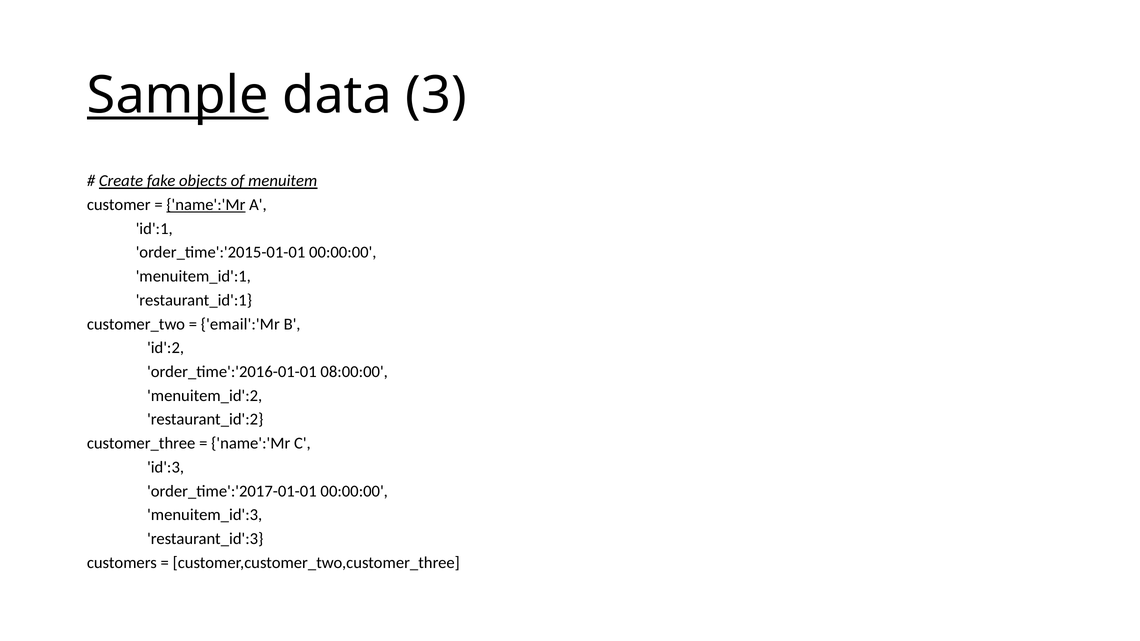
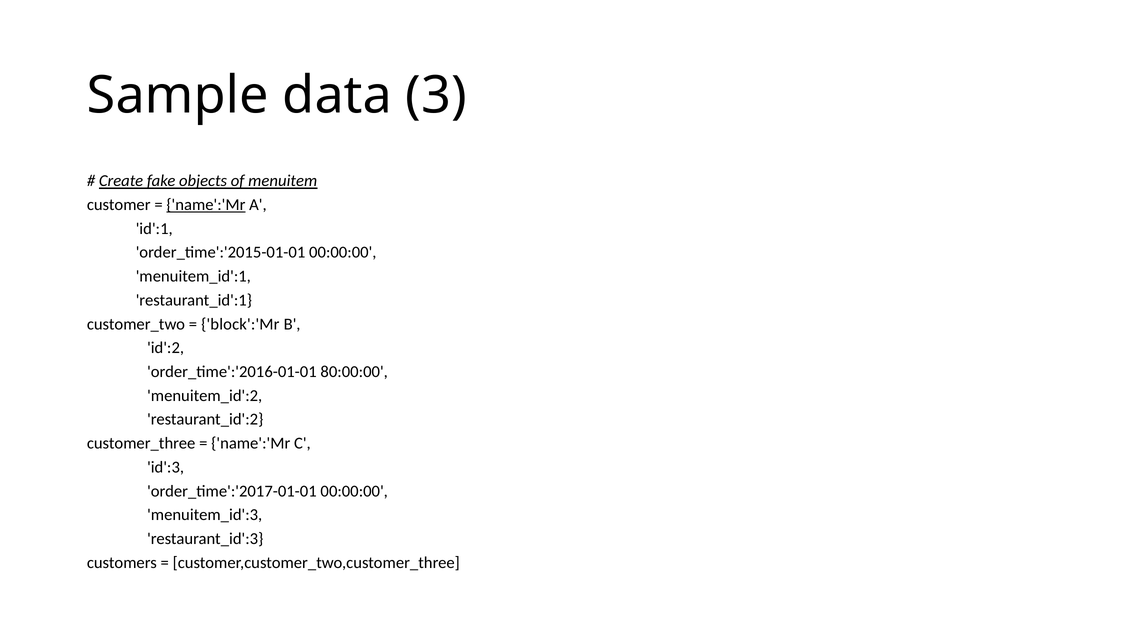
Sample underline: present -> none
email':'Mr: email':'Mr -> block':'Mr
08:00:00: 08:00:00 -> 80:00:00
